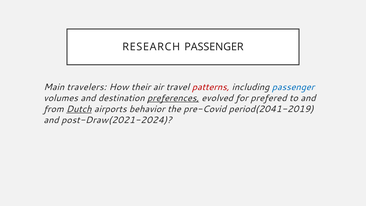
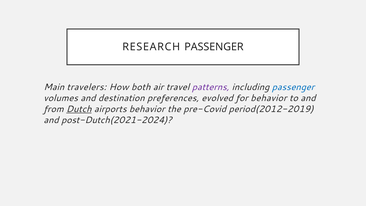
their: their -> both
patterns colour: red -> purple
preferences underline: present -> none
for prefered: prefered -> behavior
period(2041-2019: period(2041-2019 -> period(2012-2019
post-Draw(2021-2024: post-Draw(2021-2024 -> post-Dutch(2021-2024
